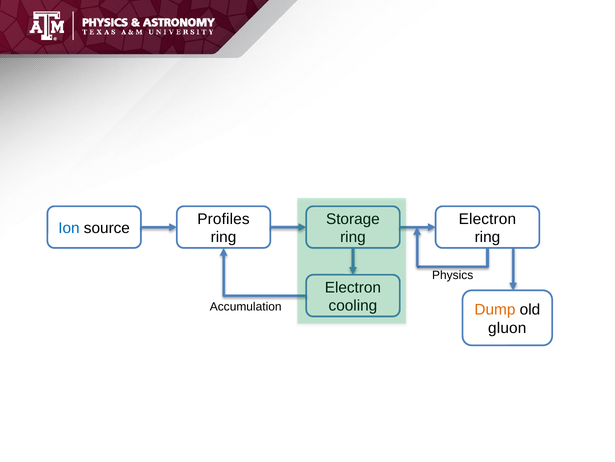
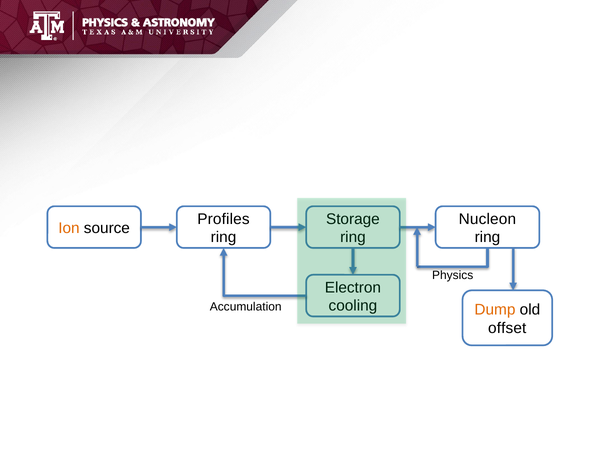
Electron at (487, 219): Electron -> Nucleon
Ion colour: blue -> orange
gluon: gluon -> offset
